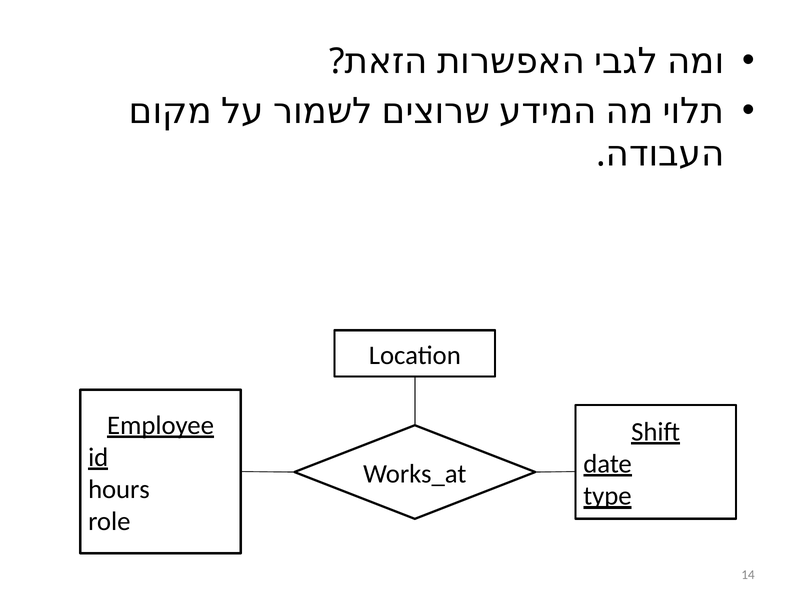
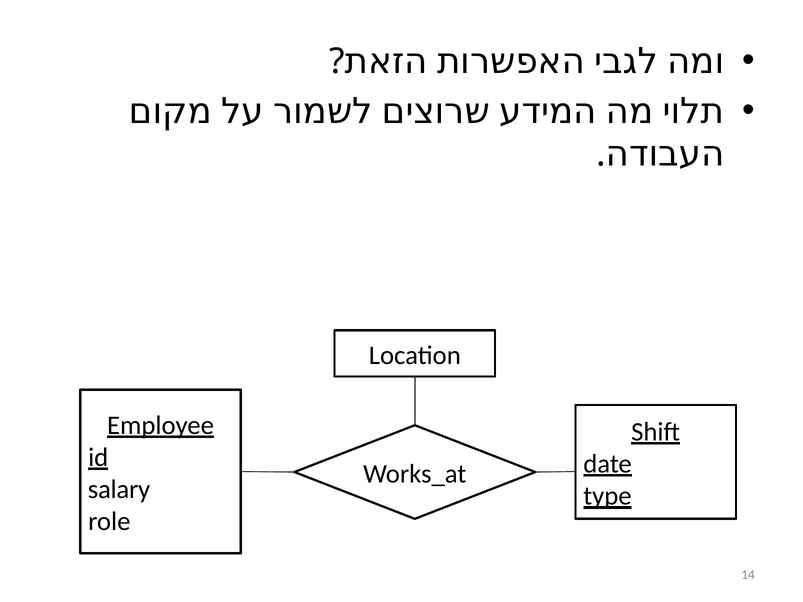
hours: hours -> salary
